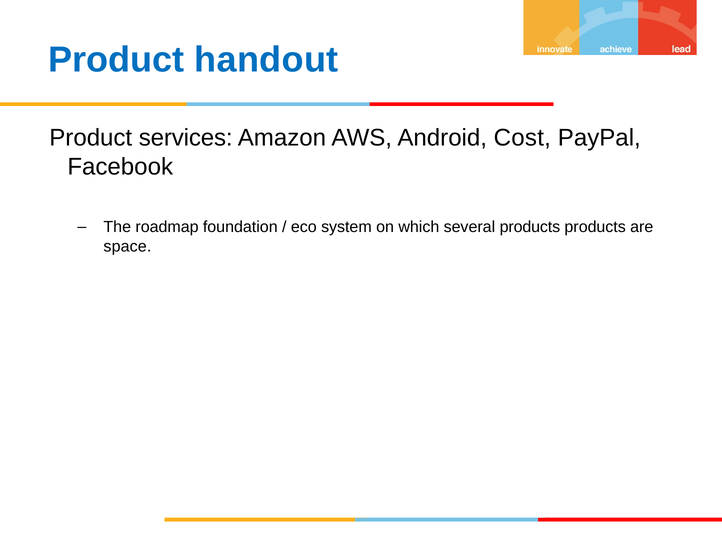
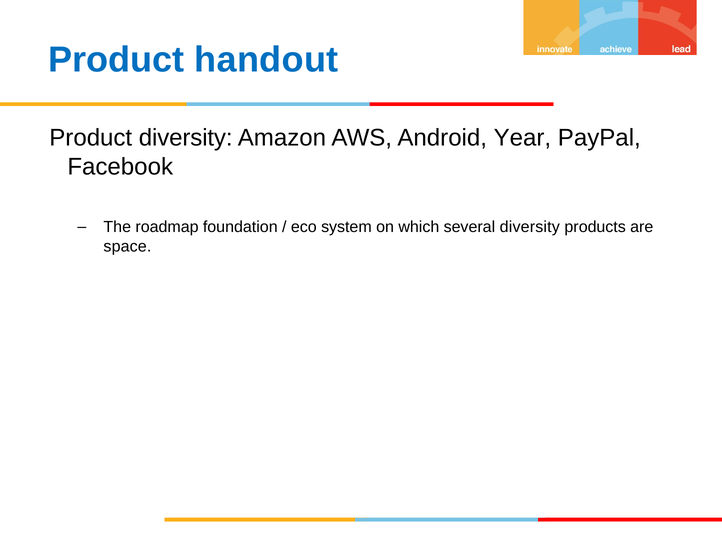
Product services: services -> diversity
Cost: Cost -> Year
several products: products -> diversity
